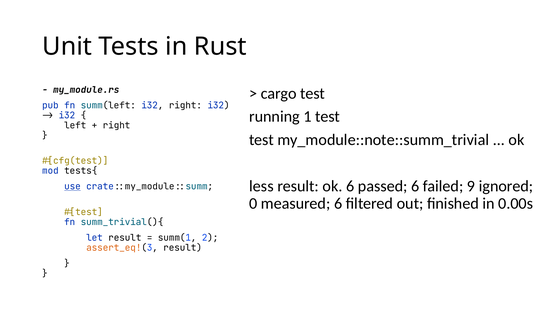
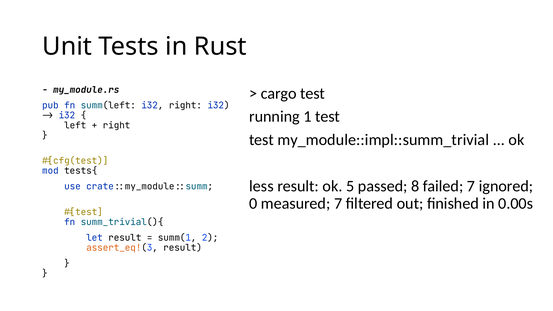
my_module::note::summ_trivial: my_module::note::summ_trivial -> my_module::impl::summ_trivial
ok 6: 6 -> 5
passed 6: 6 -> 8
failed 9: 9 -> 7
use underline: present -> none
measured 6: 6 -> 7
